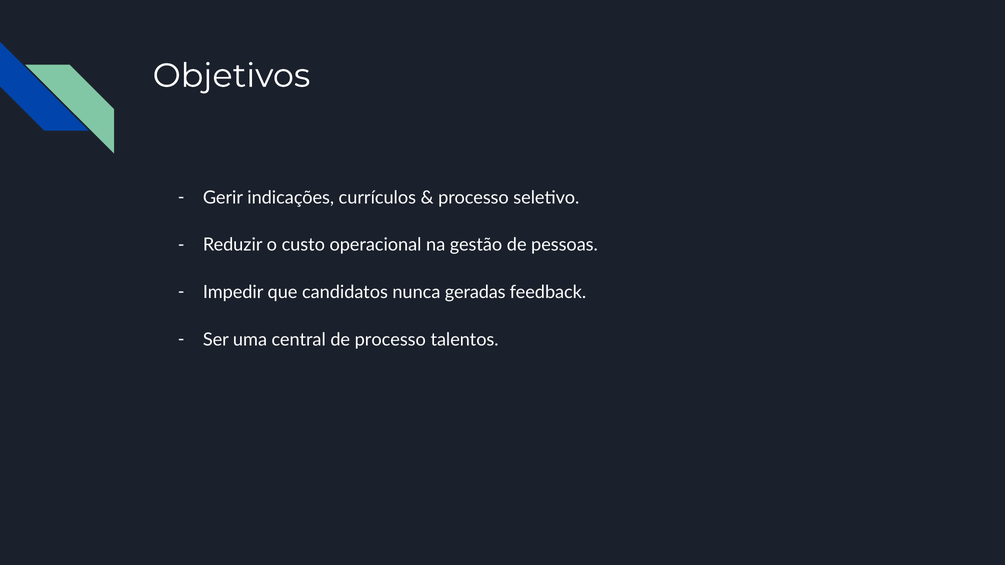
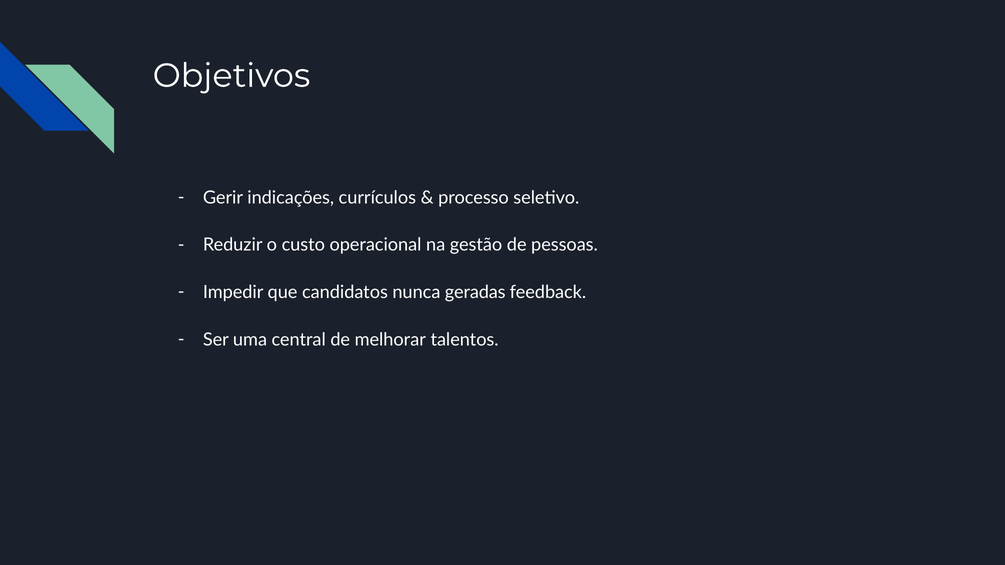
de processo: processo -> melhorar
